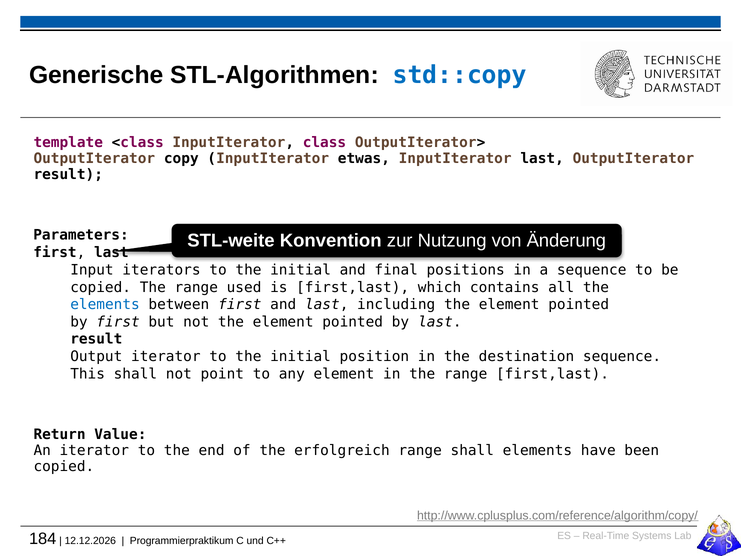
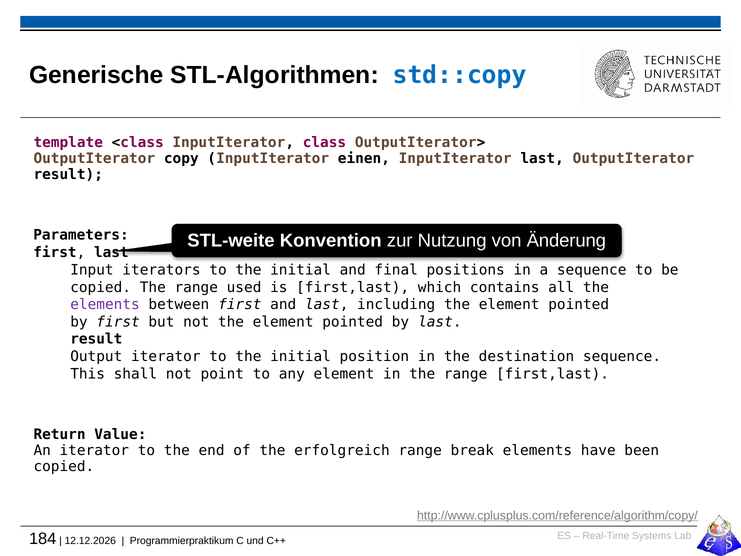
etwas: etwas -> einen
elements at (105, 304) colour: blue -> purple
range shall: shall -> break
